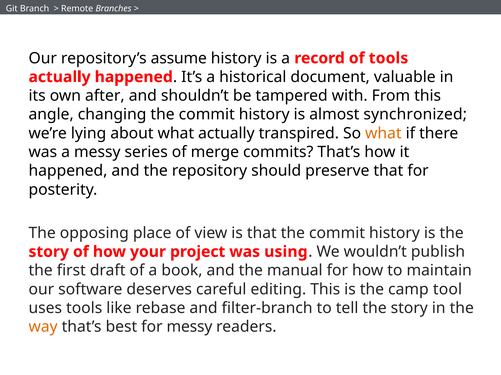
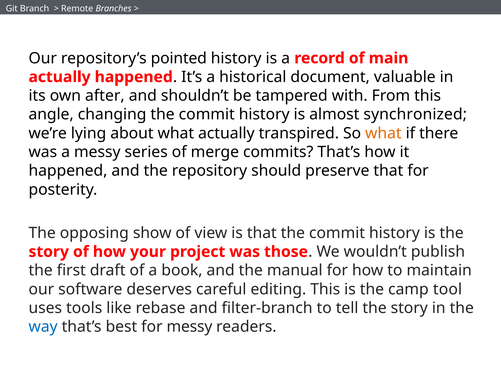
assume: assume -> pointed
of tools: tools -> main
place: place -> show
using: using -> those
way colour: orange -> blue
